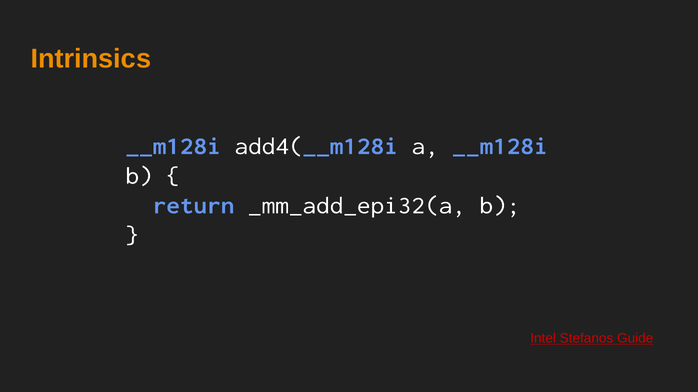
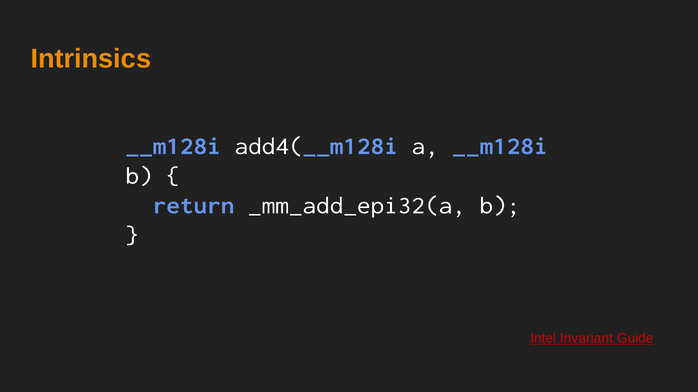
Stefanos: Stefanos -> Invariant
